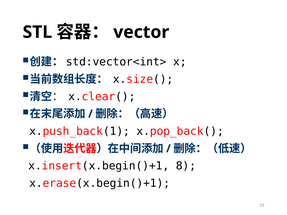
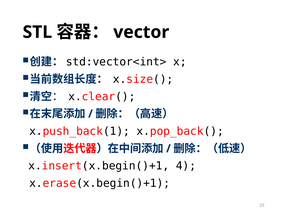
8: 8 -> 4
